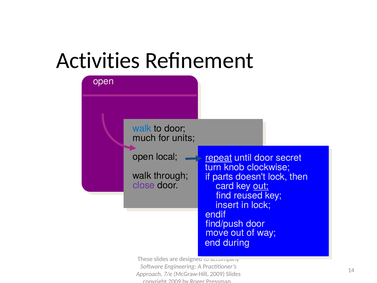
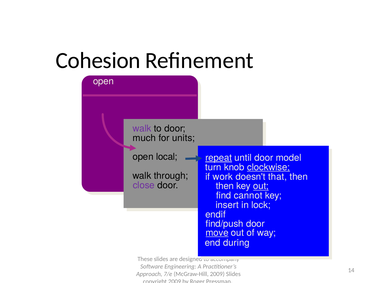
Activities: Activities -> Cohesion
walk at (142, 128) colour: blue -> purple
secret: secret -> model
clockwise underline: none -> present
parts: parts -> work
doesn't lock: lock -> that
card at (225, 186): card -> then
reused: reused -> cannot
move underline: none -> present
